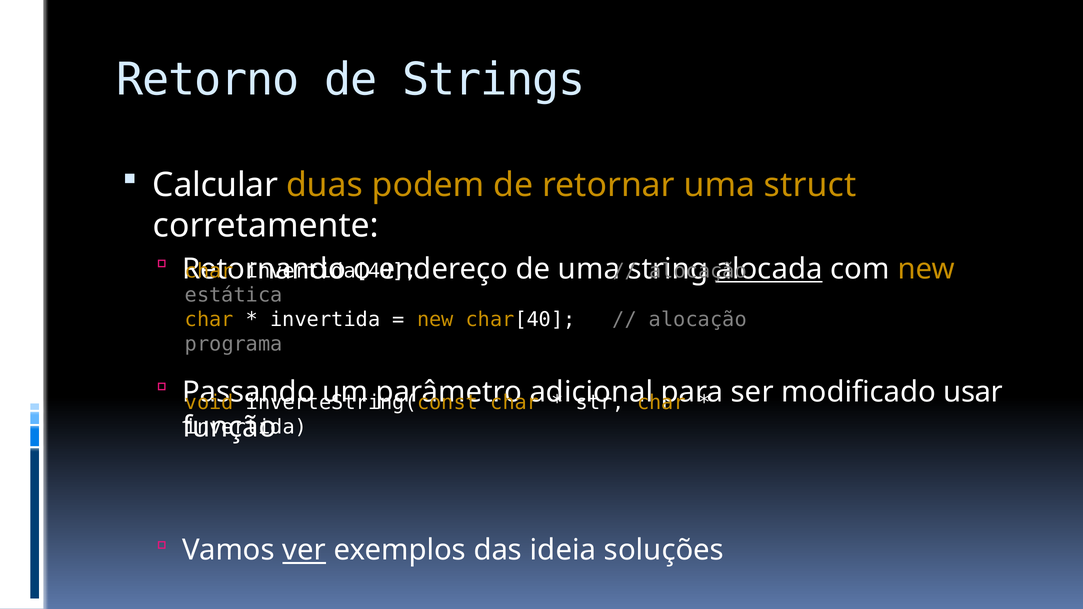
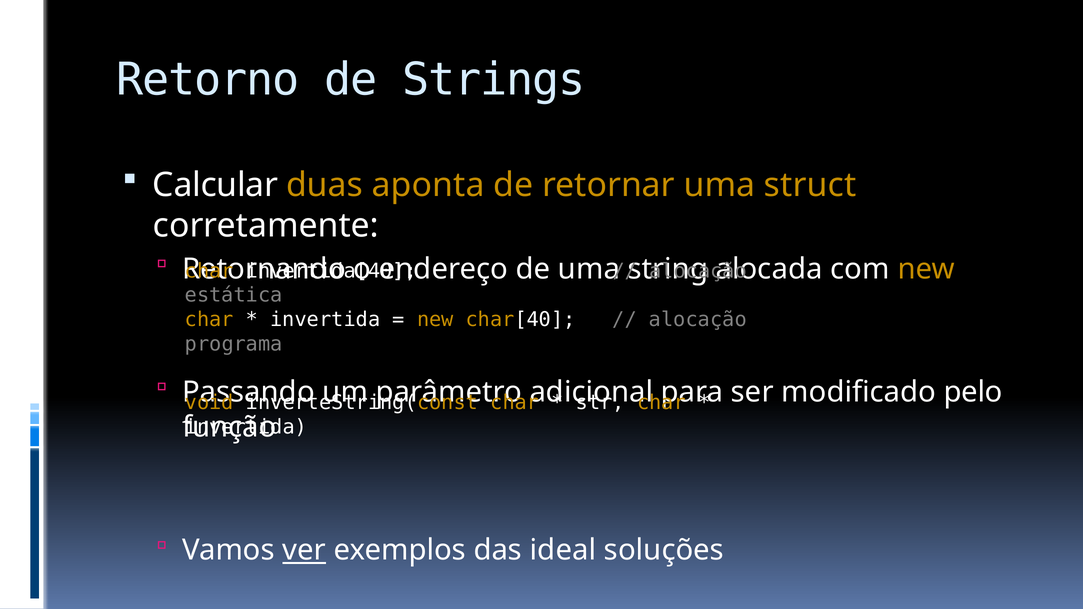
podem: podem -> aponta
alocada underline: present -> none
usar: usar -> pelo
ideia: ideia -> ideal
